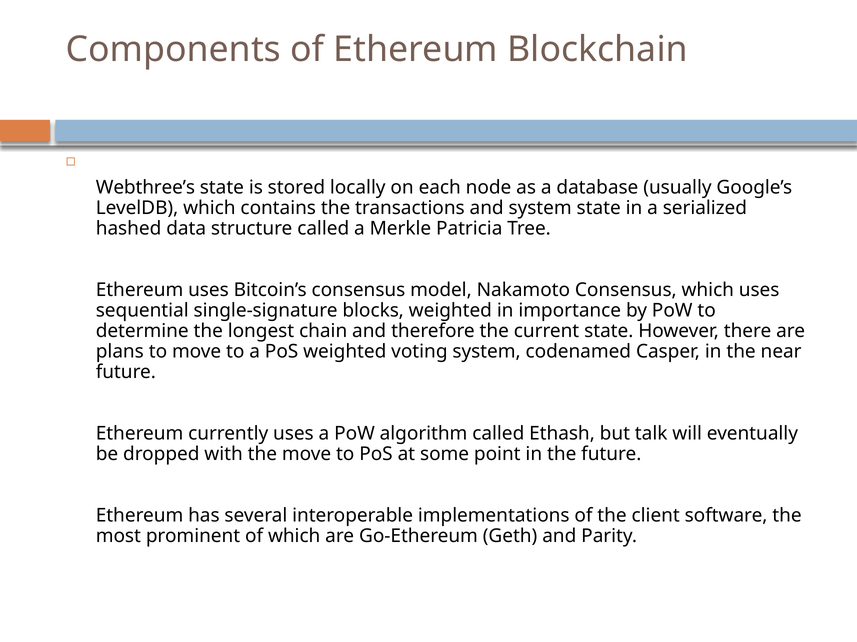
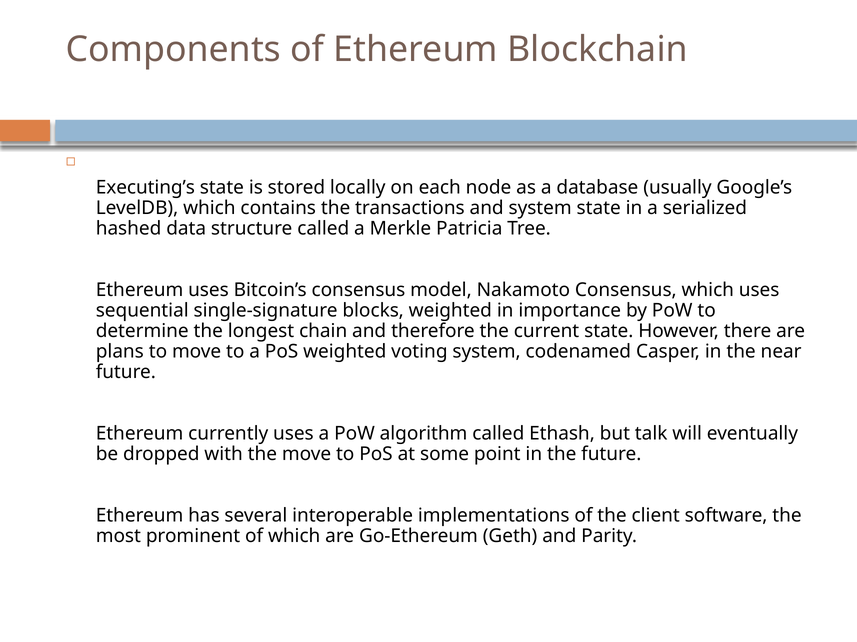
Webthree’s: Webthree’s -> Executing’s
